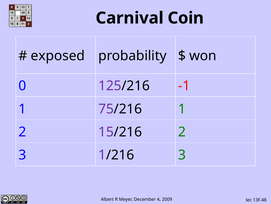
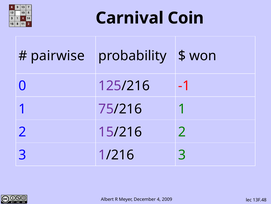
exposed: exposed -> pairwise
